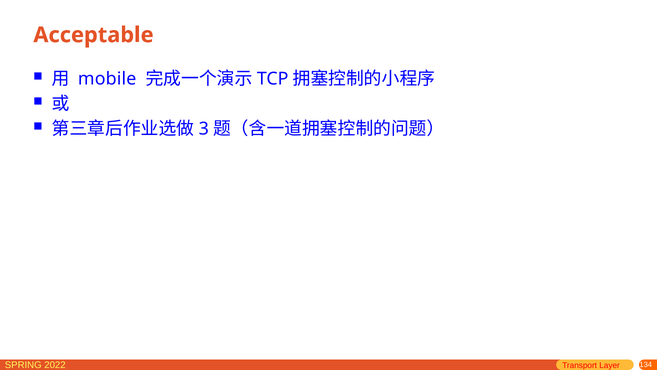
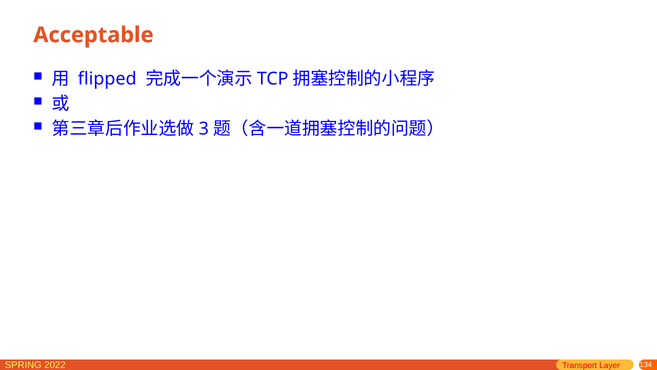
mobile: mobile -> flipped
